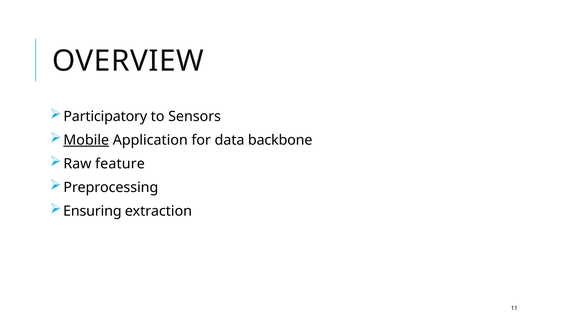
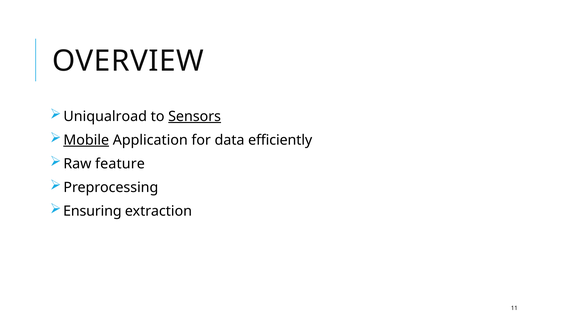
Participatory: Participatory -> Uniqualroad
Sensors underline: none -> present
backbone: backbone -> efficiently
